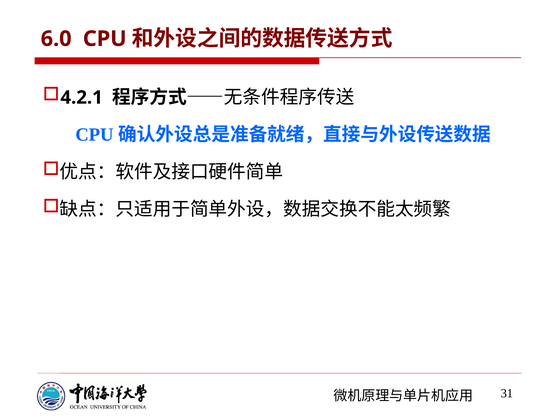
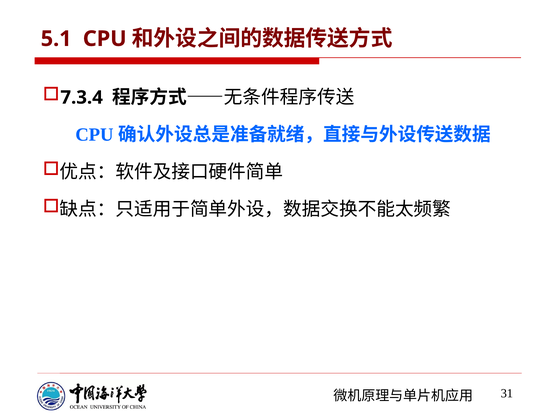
6.0: 6.0 -> 5.1
4.2.1: 4.2.1 -> 7.3.4
